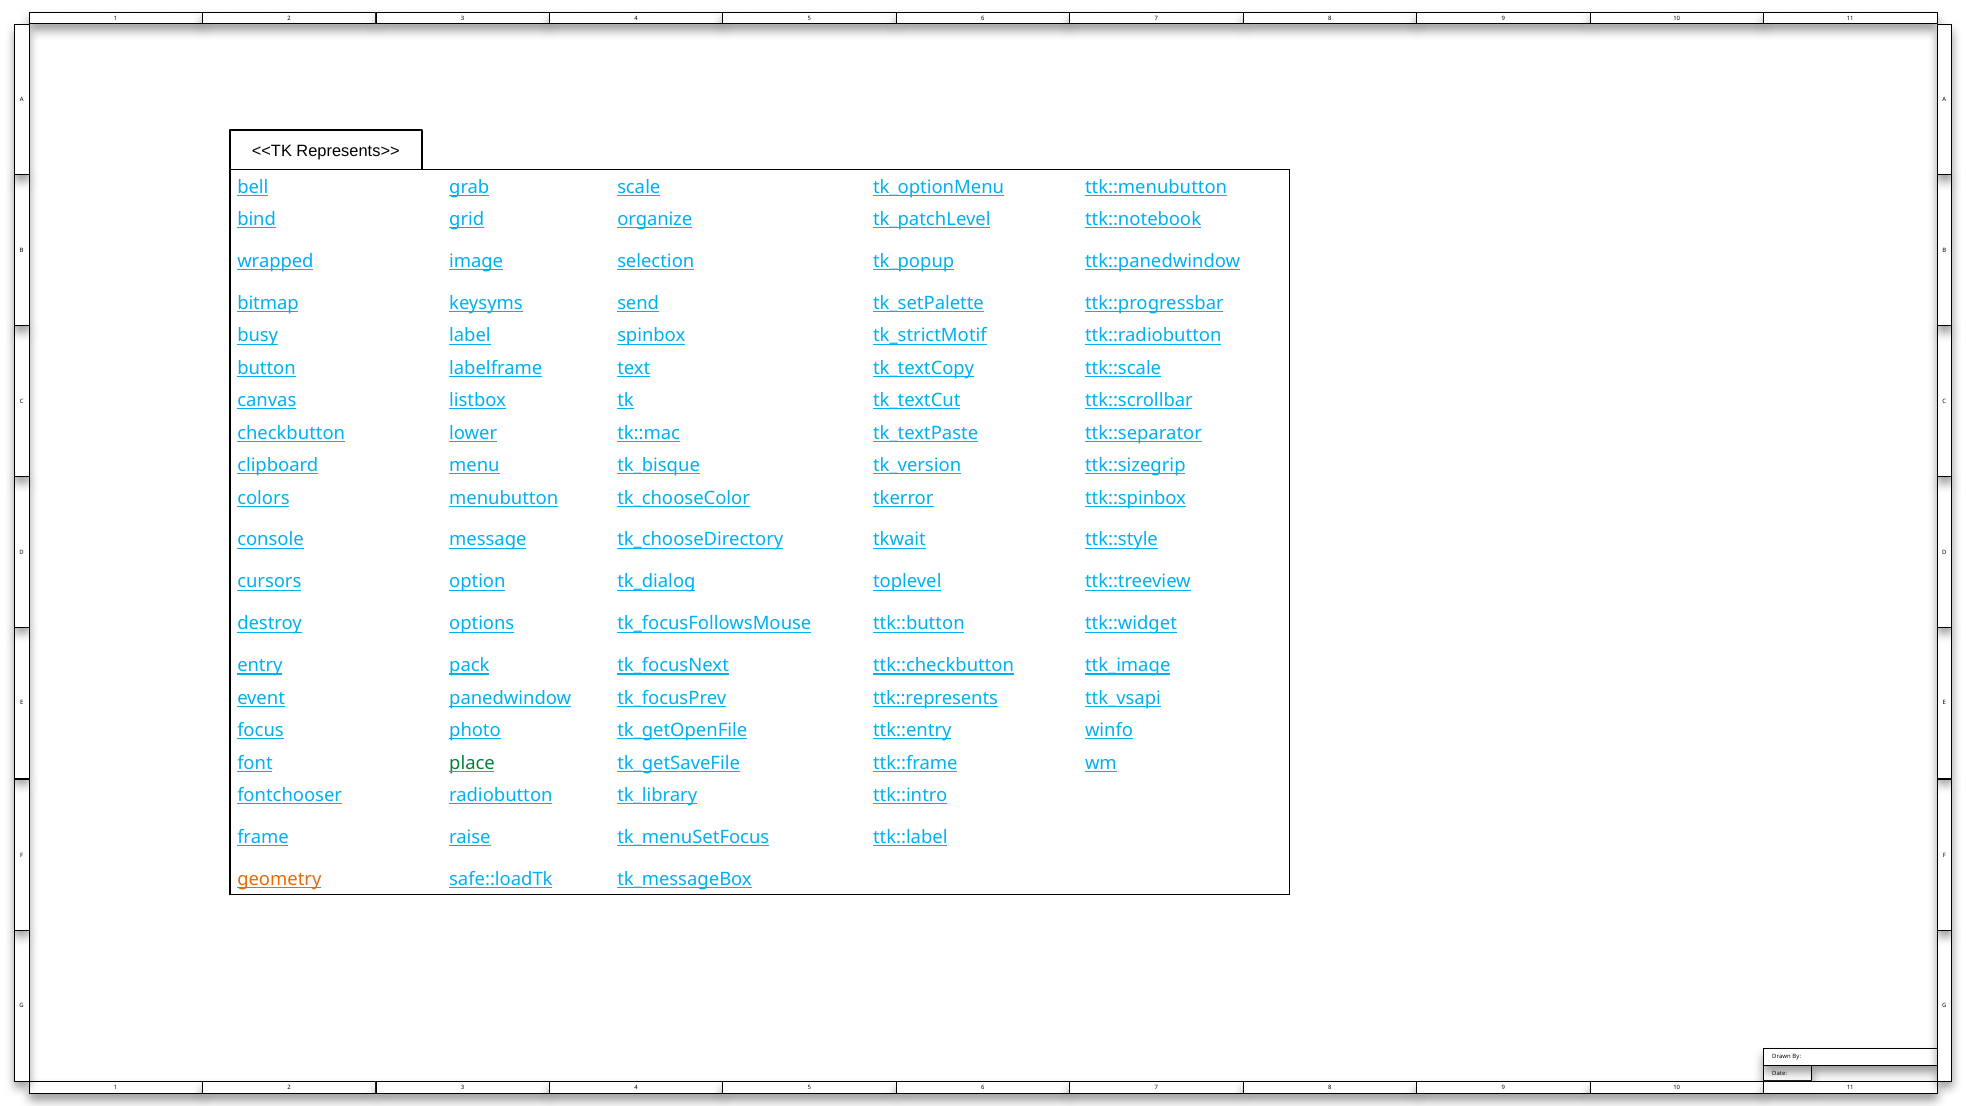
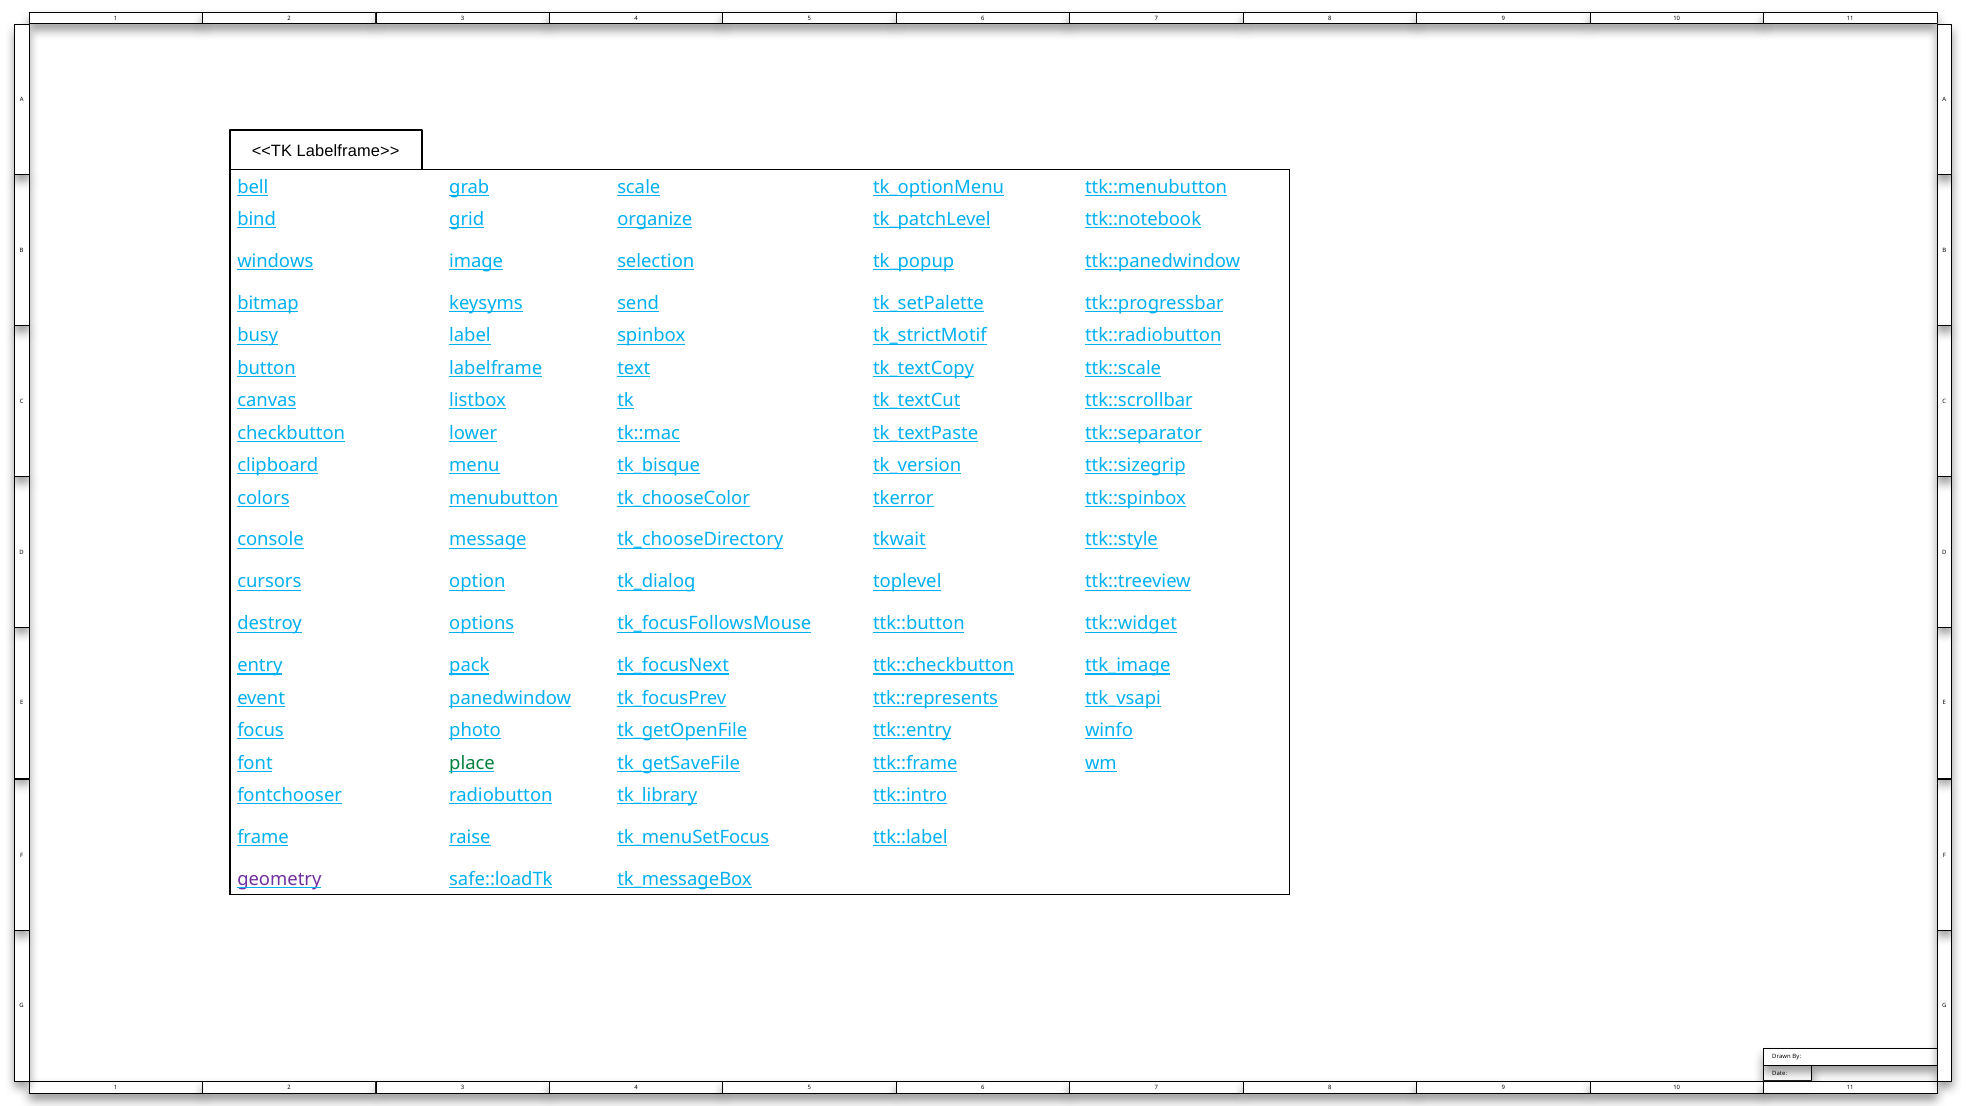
Represents>>: Represents>> -> Labelframe>>
wrapped: wrapped -> windows
geometry colour: orange -> purple
